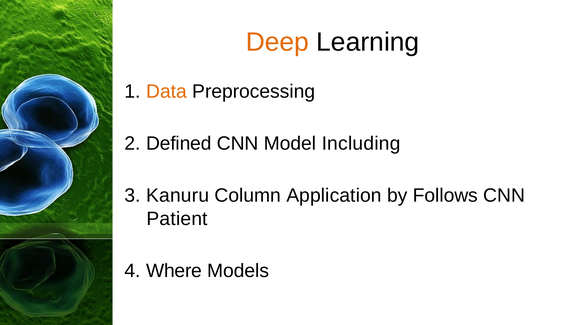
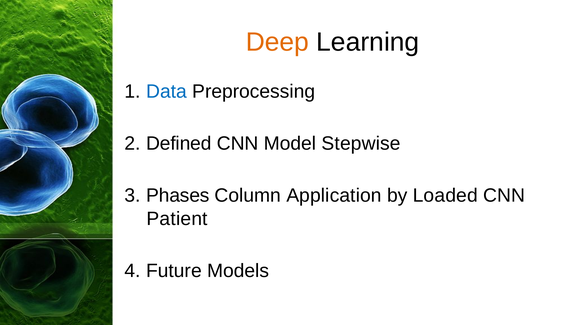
Data colour: orange -> blue
Including: Including -> Stepwise
Kanuru: Kanuru -> Phases
Follows: Follows -> Loaded
Where: Where -> Future
